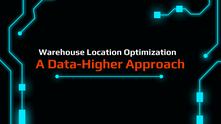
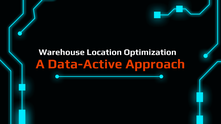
Data-Higher: Data-Higher -> Data-Active
